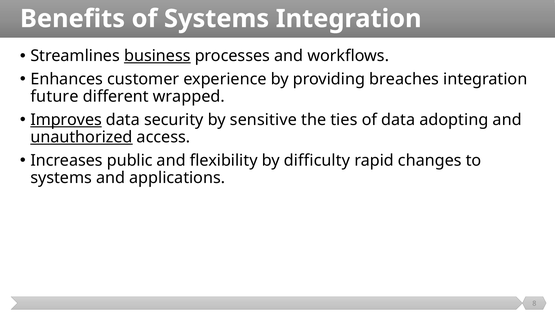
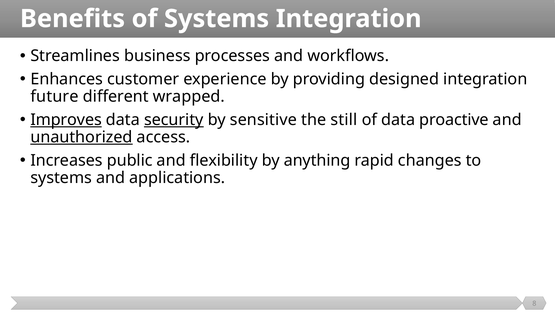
business underline: present -> none
breaches: breaches -> designed
security underline: none -> present
ties: ties -> still
adopting: adopting -> proactive
difficulty: difficulty -> anything
